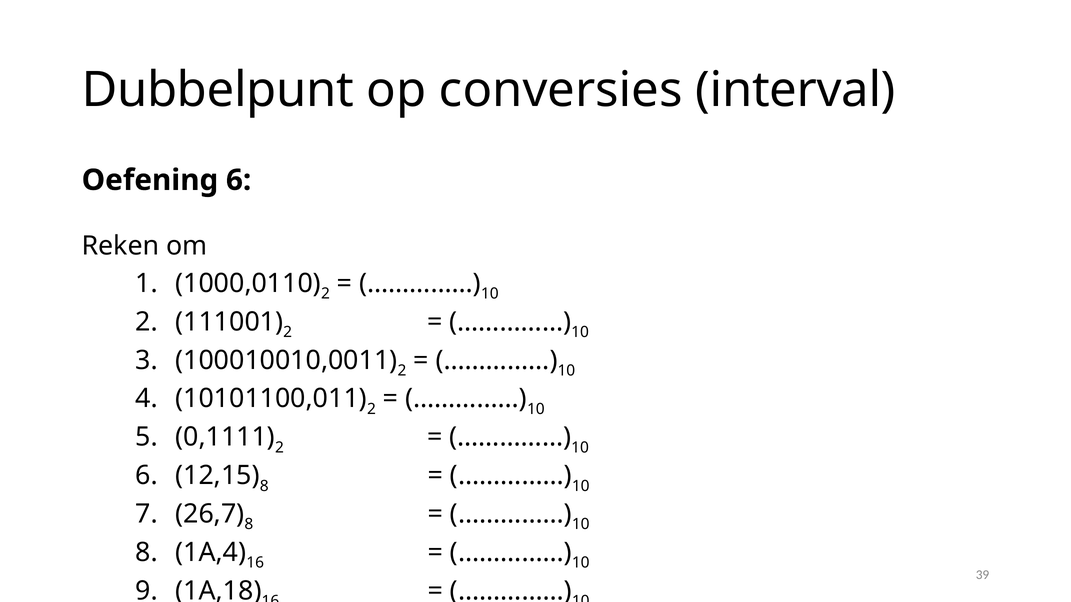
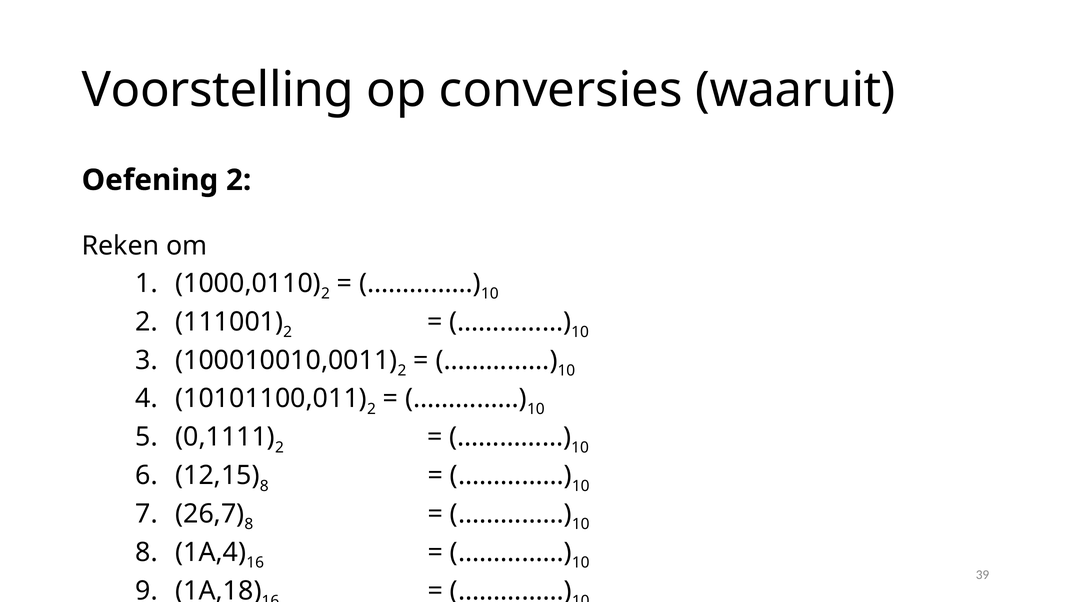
Dubbelpunt: Dubbelpunt -> Voorstelling
interval: interval -> waaruit
Oefening 6: 6 -> 2
